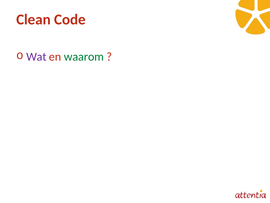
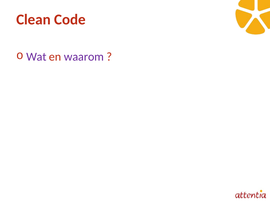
waarom colour: green -> purple
